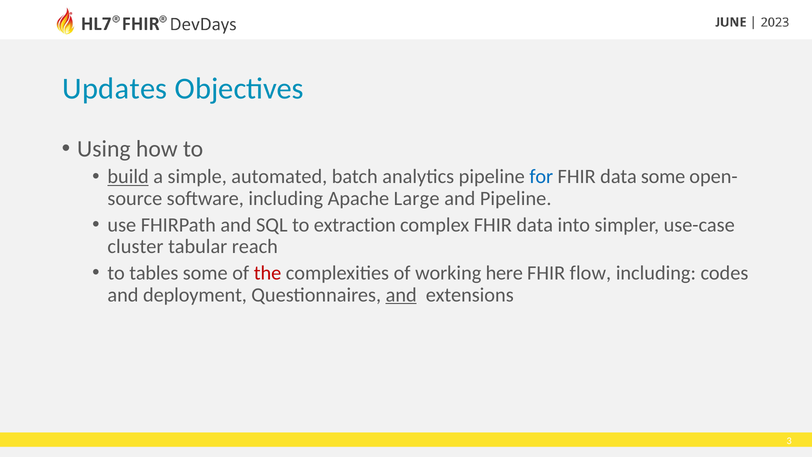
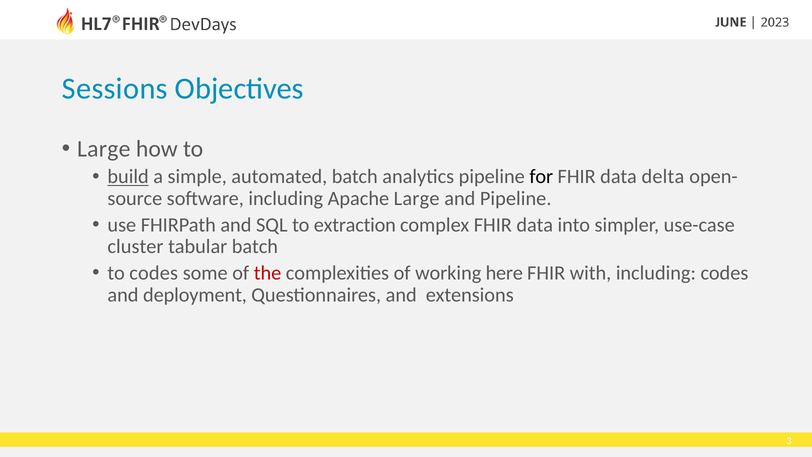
Updates: Updates -> Sessions
Using at (104, 149): Using -> Large
for colour: blue -> black
data some: some -> delta
tabular reach: reach -> batch
to tables: tables -> codes
flow: flow -> with
and at (401, 295) underline: present -> none
